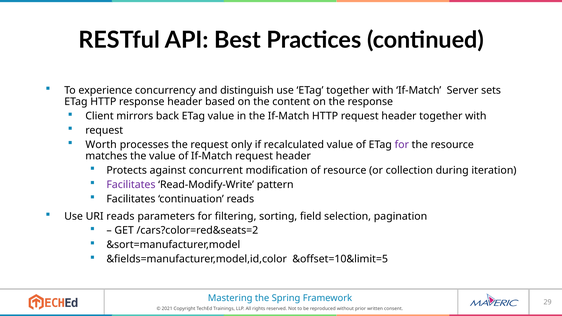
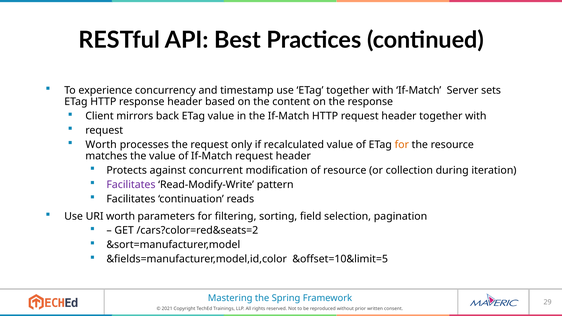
distinguish: distinguish -> timestamp
for at (402, 145) colour: purple -> orange
URI reads: reads -> worth
